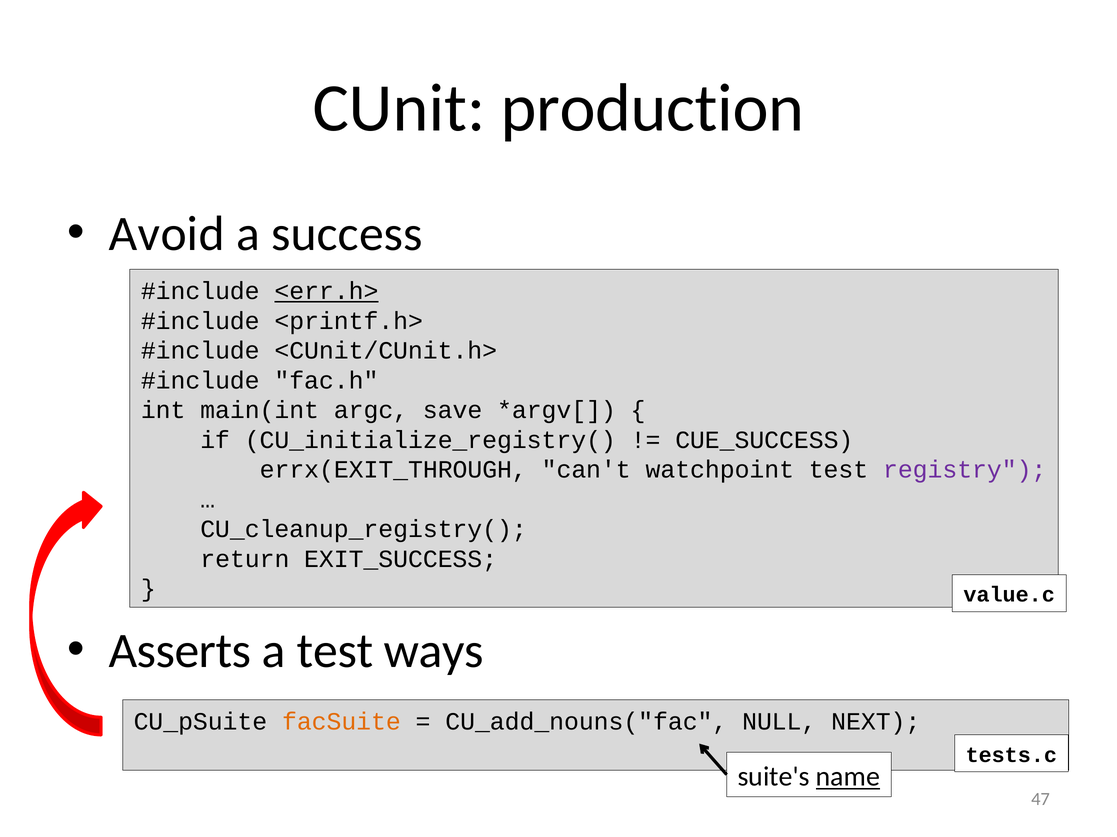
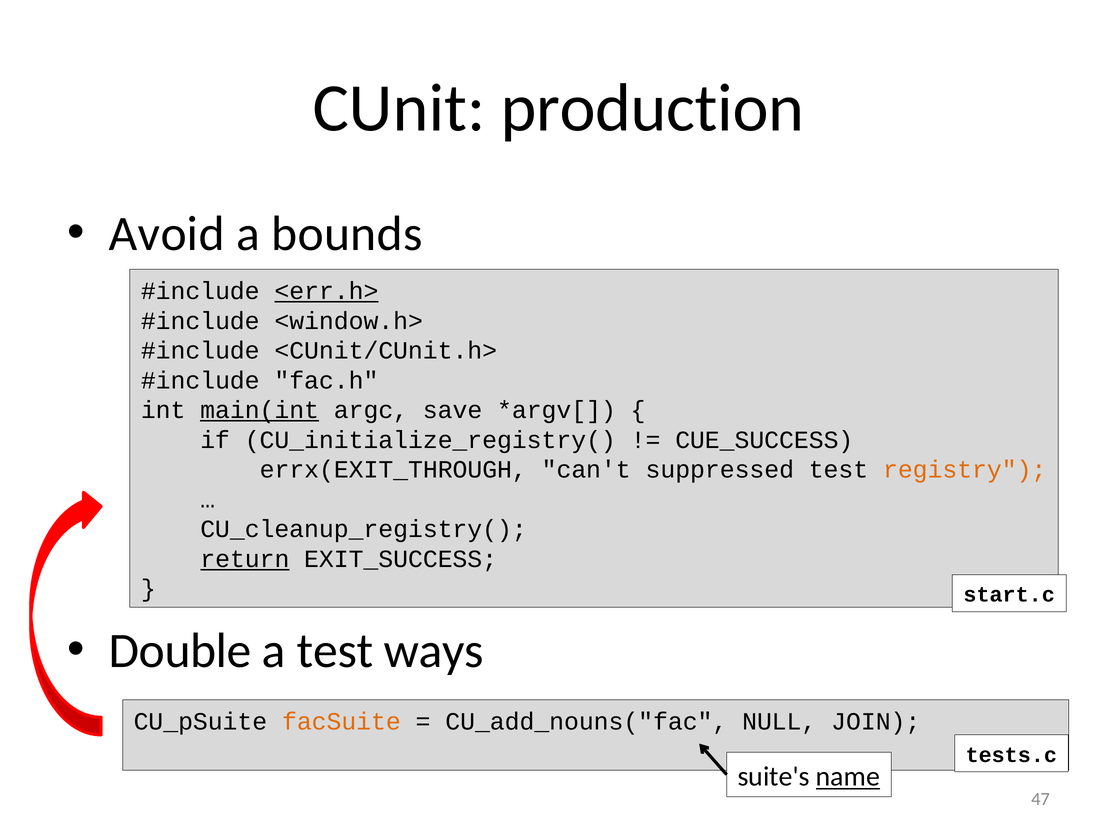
success: success -> bounds
<printf.h>: <printf.h> -> <window.h>
main(int underline: none -> present
watchpoint: watchpoint -> suppressed
registry colour: purple -> orange
return underline: none -> present
value.c: value.c -> start.c
Asserts: Asserts -> Double
NEXT: NEXT -> JOIN
